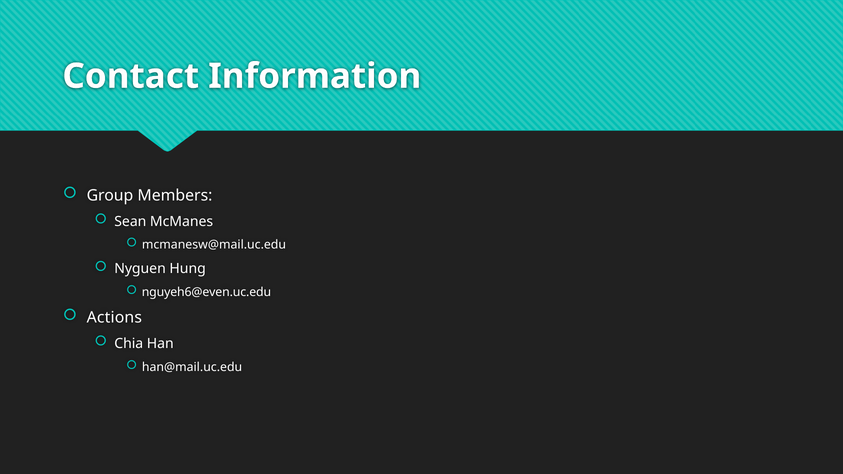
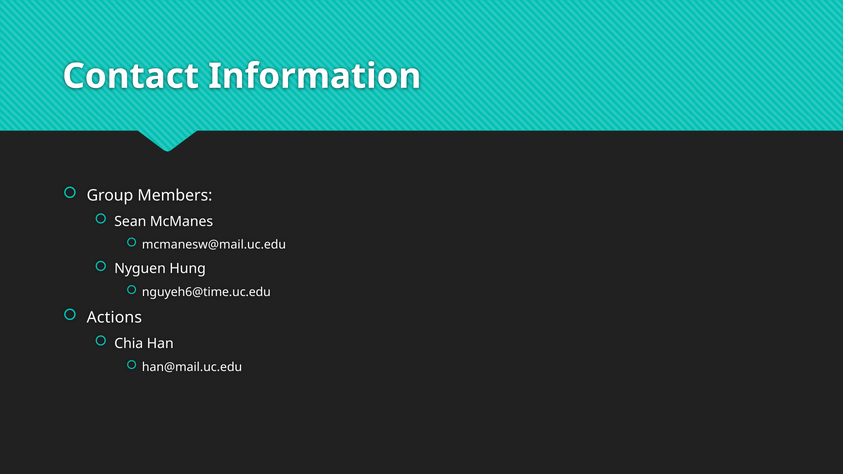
nguyeh6@even.uc.edu: nguyeh6@even.uc.edu -> nguyeh6@time.uc.edu
